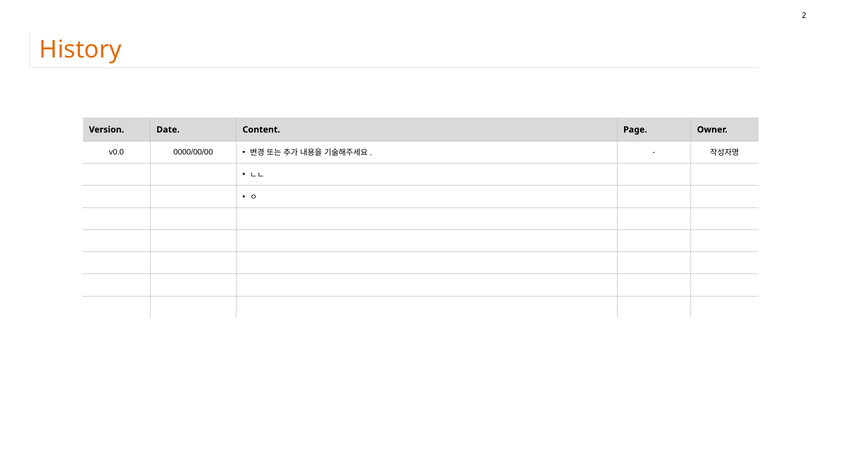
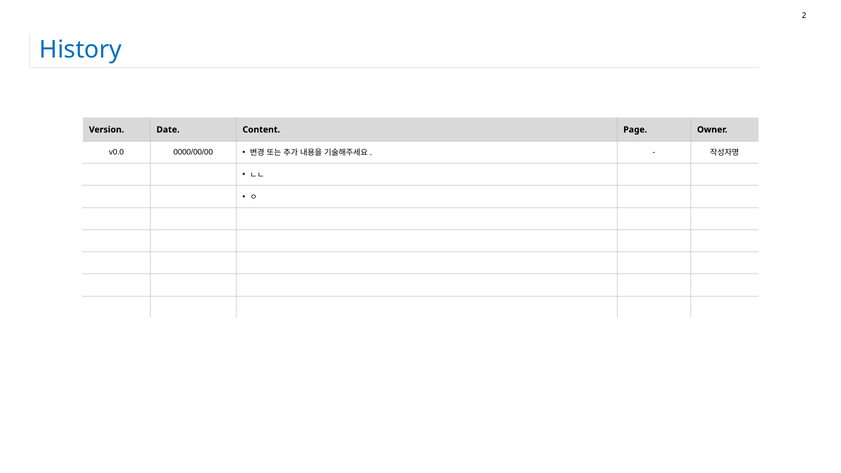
History colour: orange -> blue
